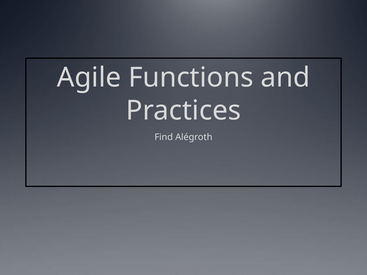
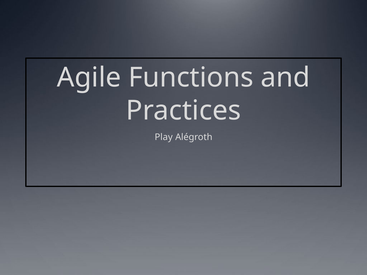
Find: Find -> Play
